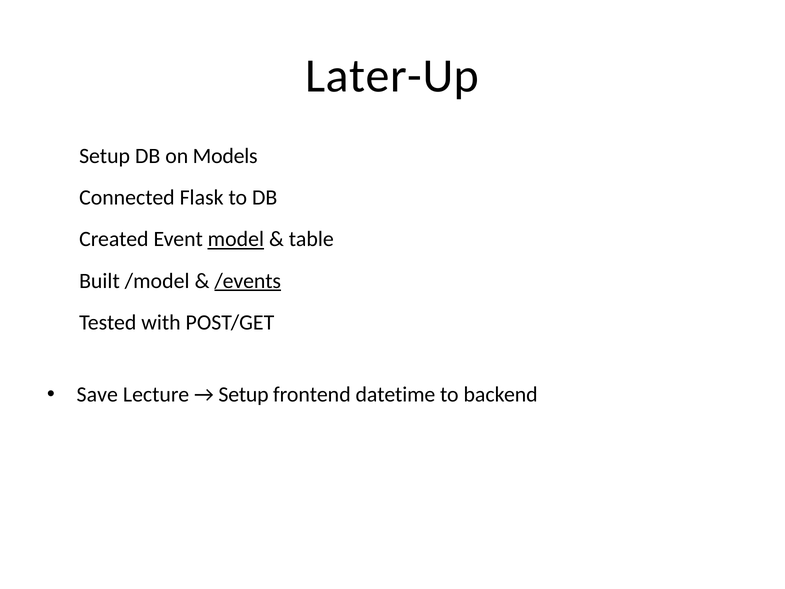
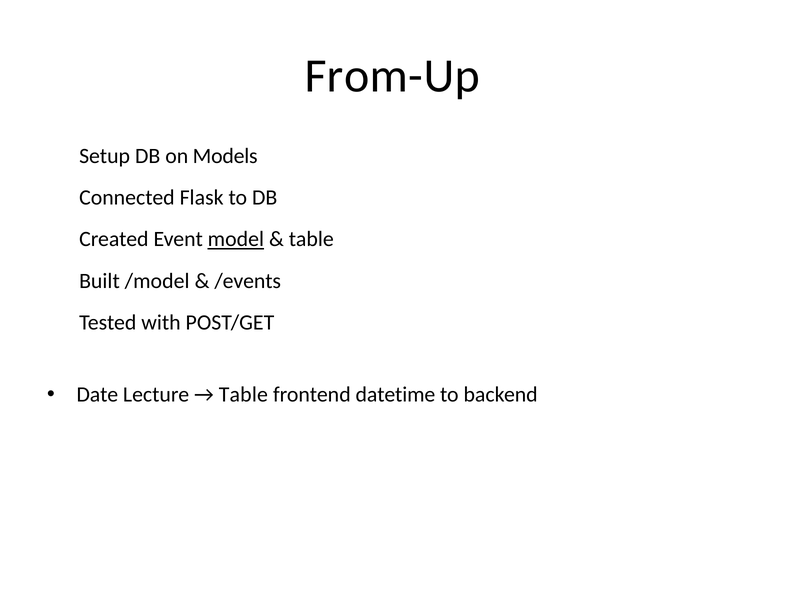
Later-Up: Later-Up -> From-Up
/events underline: present -> none
Save: Save -> Date
Setup at (244, 395): Setup -> Table
